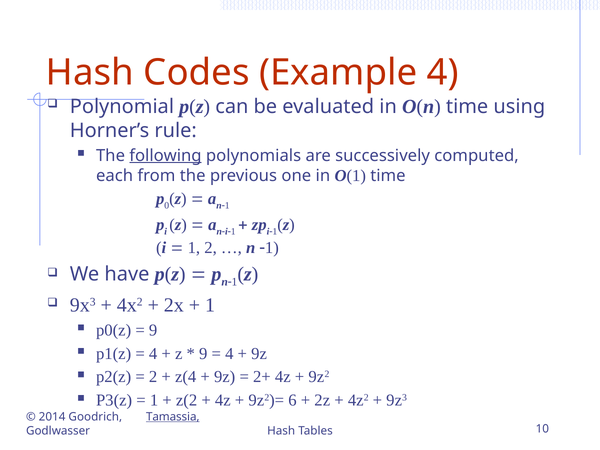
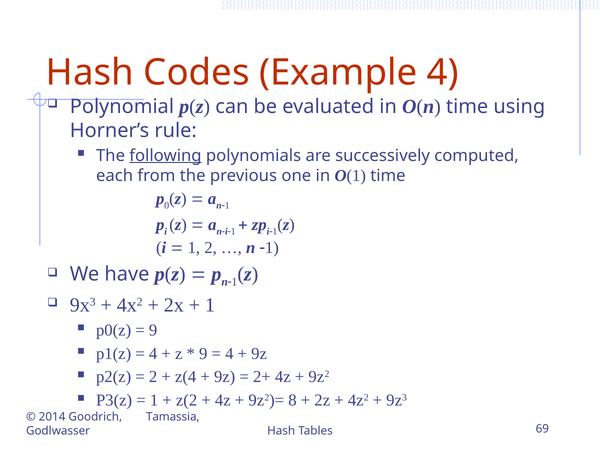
6: 6 -> 8
Tamassia underline: present -> none
10: 10 -> 69
